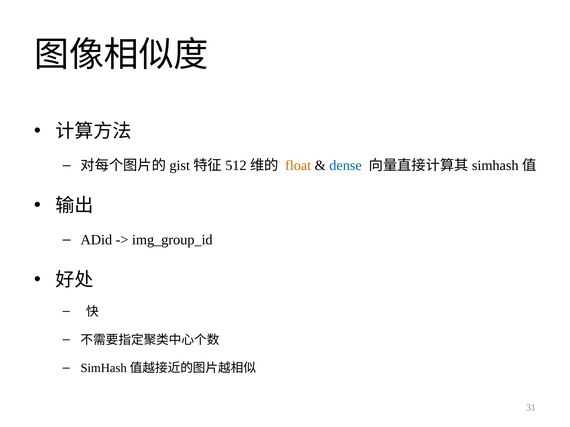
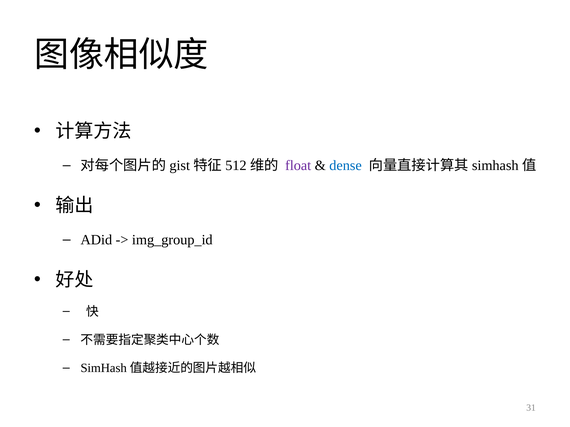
float colour: orange -> purple
